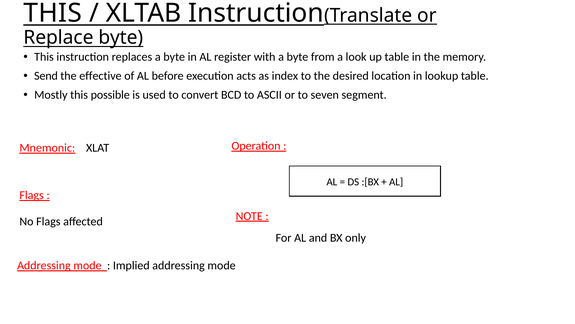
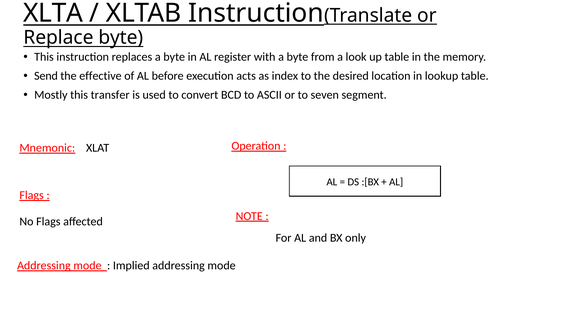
THIS at (53, 13): THIS -> XLTA
possible: possible -> transfer
